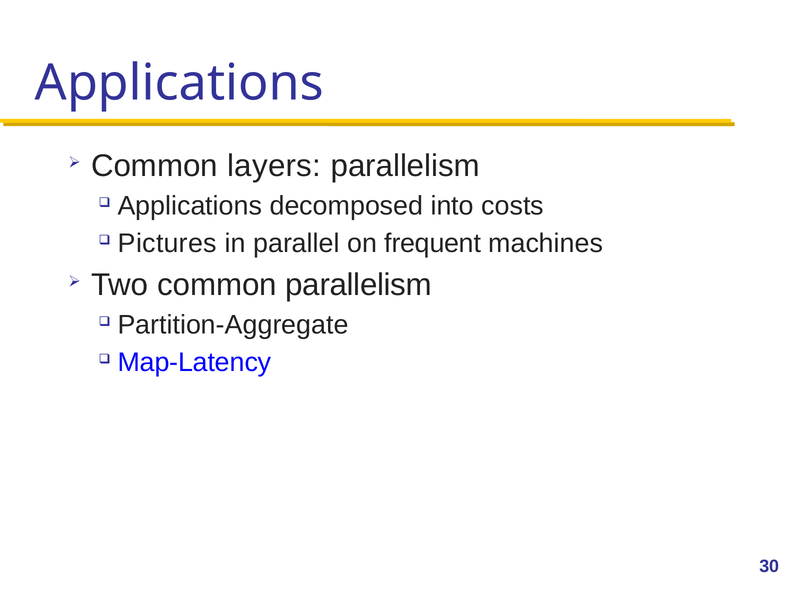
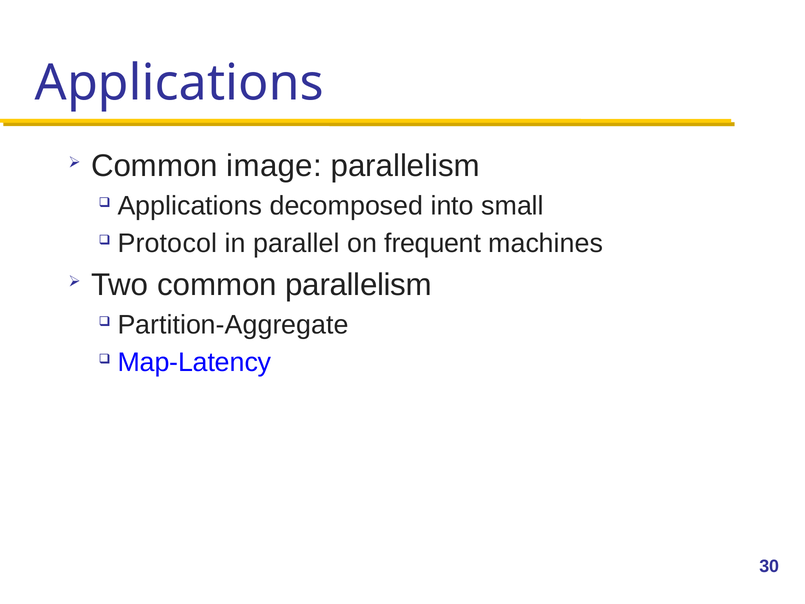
layers: layers -> image
costs: costs -> small
Pictures: Pictures -> Protocol
